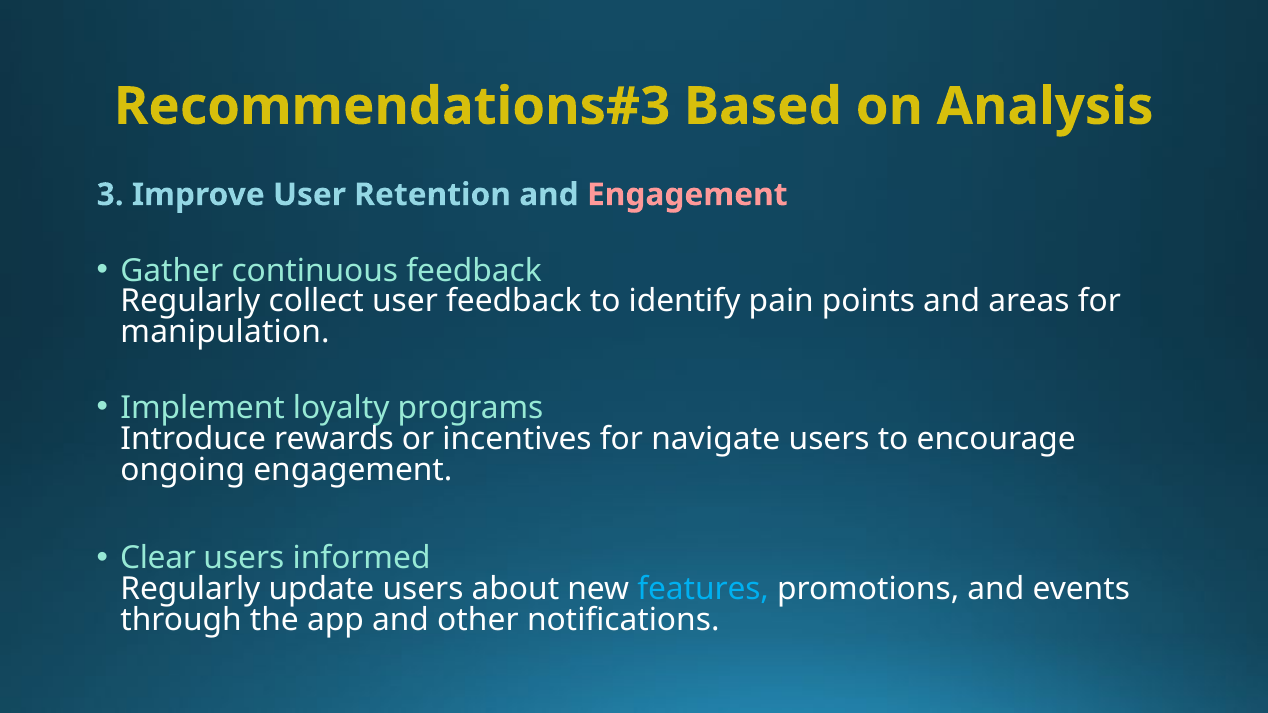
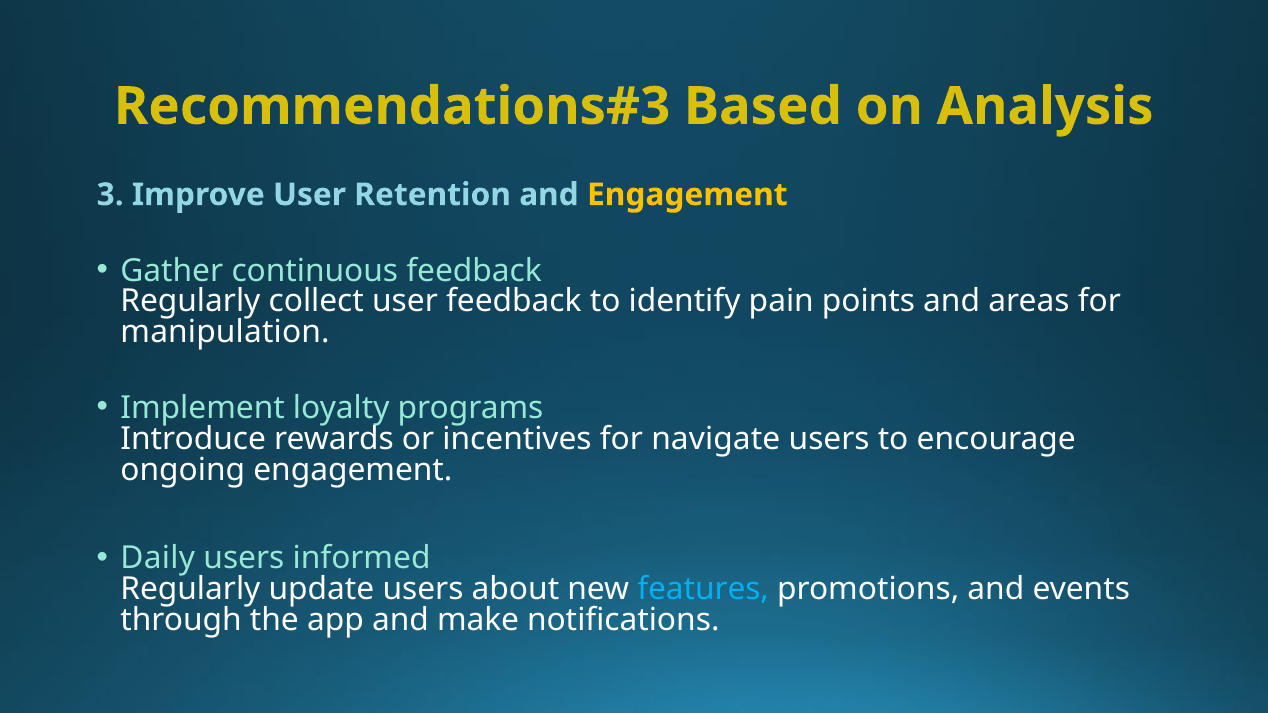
Engagement at (687, 195) colour: pink -> yellow
Clear: Clear -> Daily
other: other -> make
